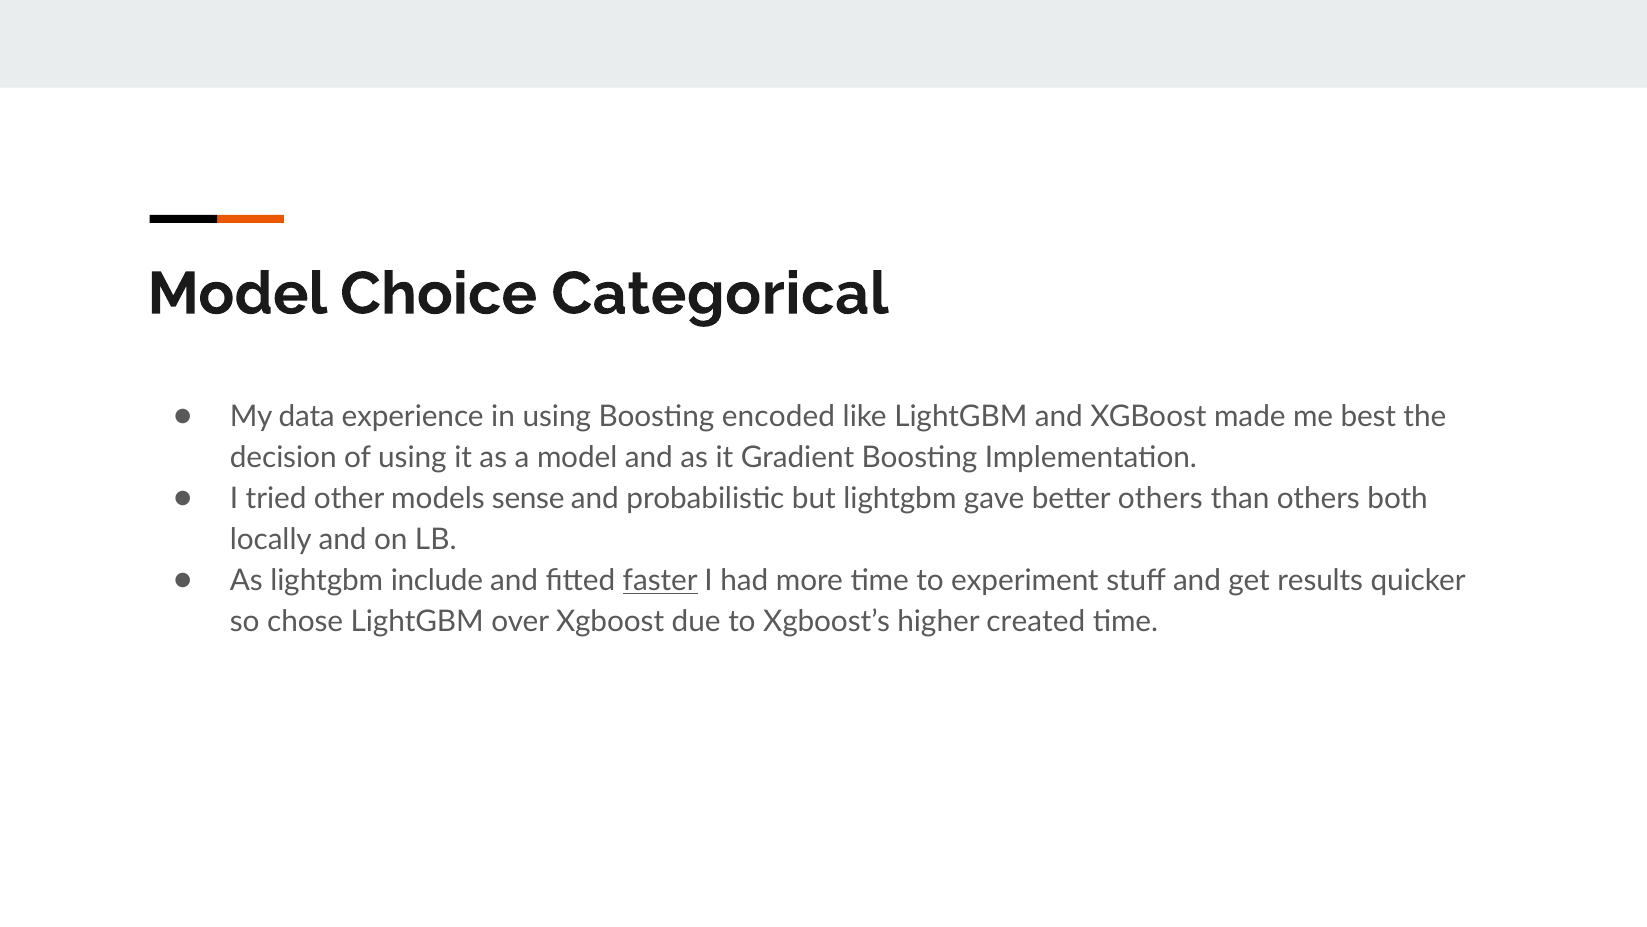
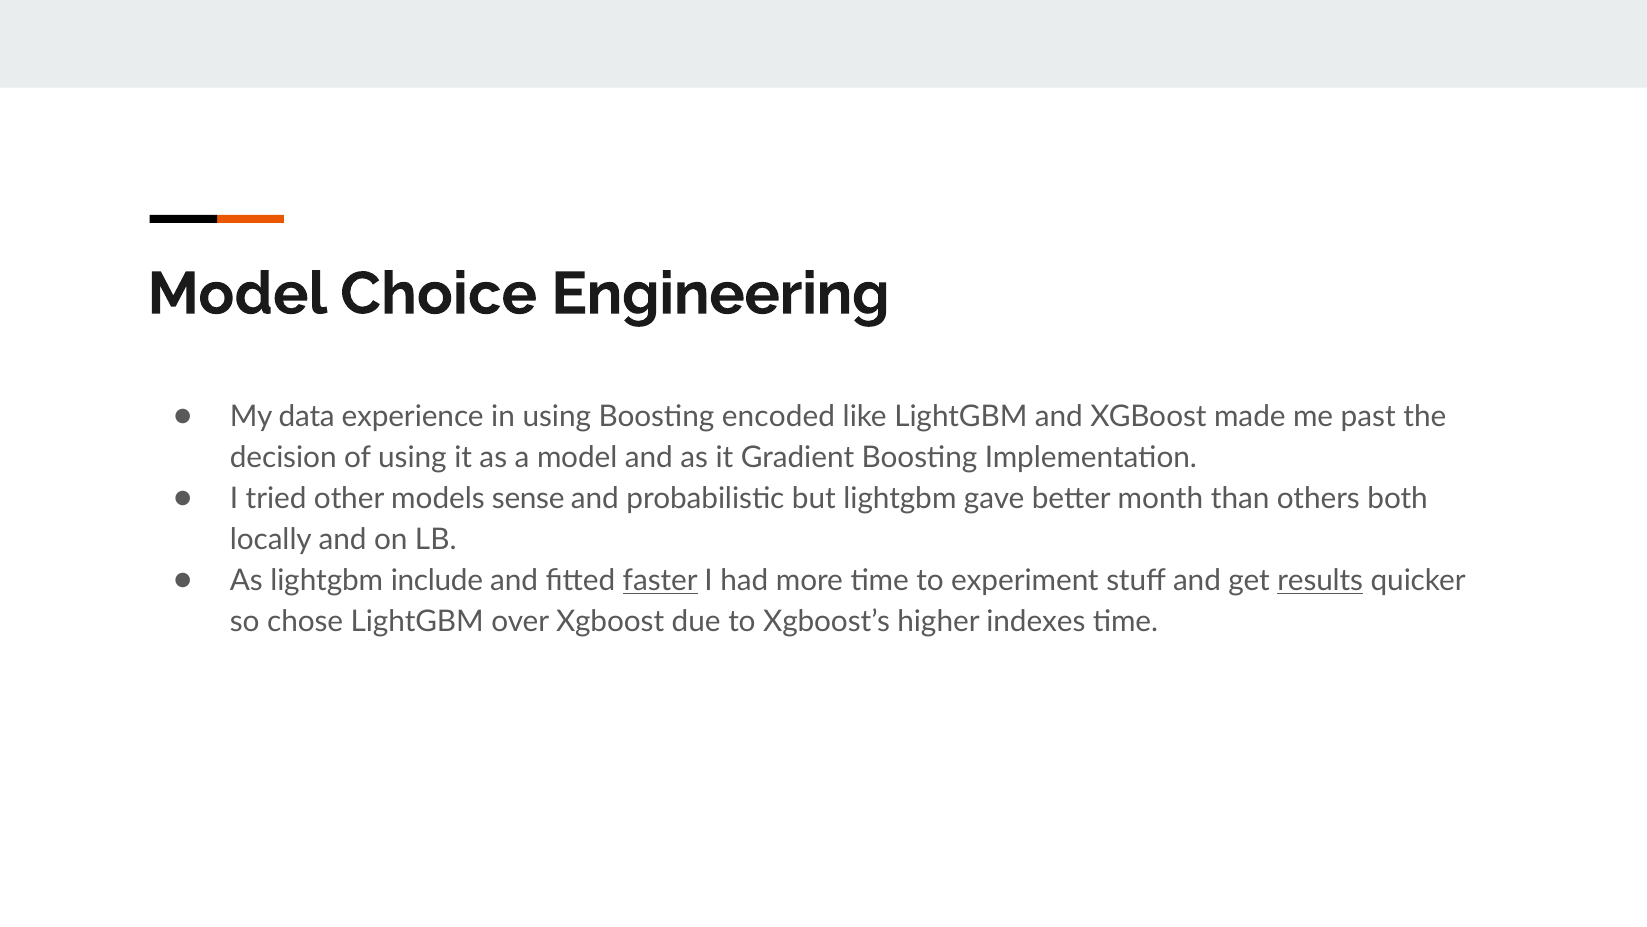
Categorical: Categorical -> Engineering
best: best -> past
better others: others -> month
results underline: none -> present
created: created -> indexes
